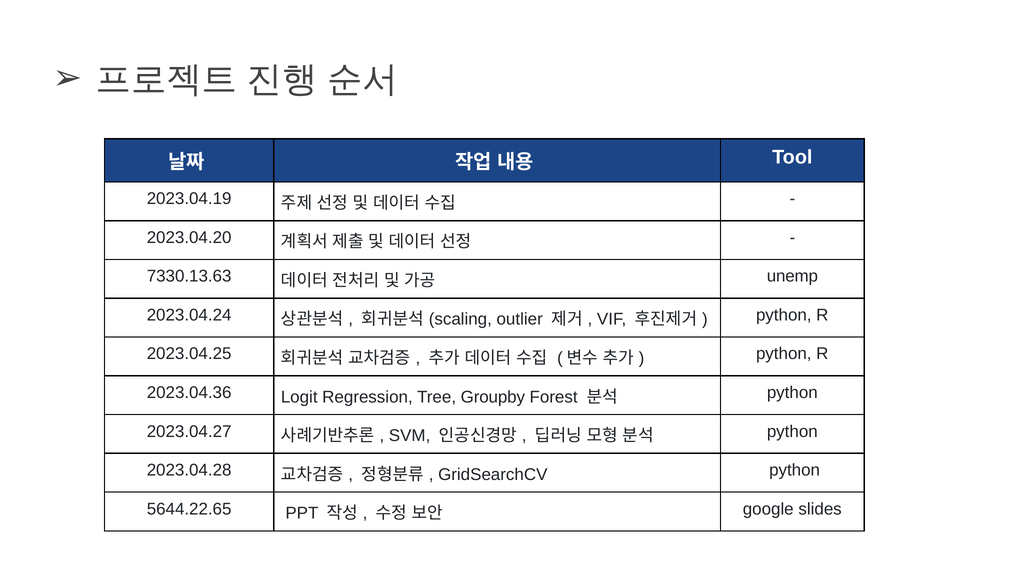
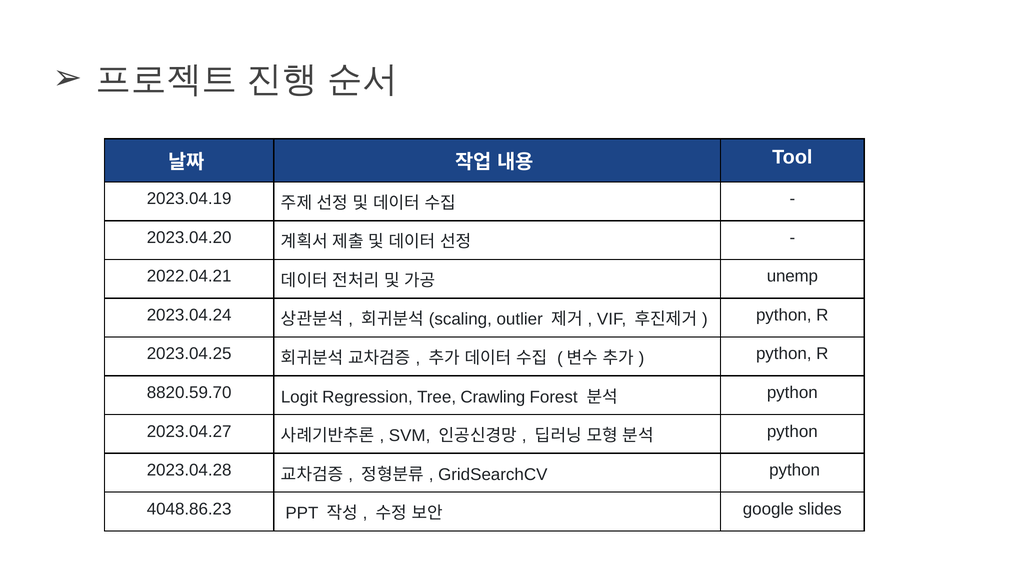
7330.13.63: 7330.13.63 -> 2022.04.21
2023.04.36: 2023.04.36 -> 8820.59.70
Groupby: Groupby -> Crawling
5644.22.65: 5644.22.65 -> 4048.86.23
